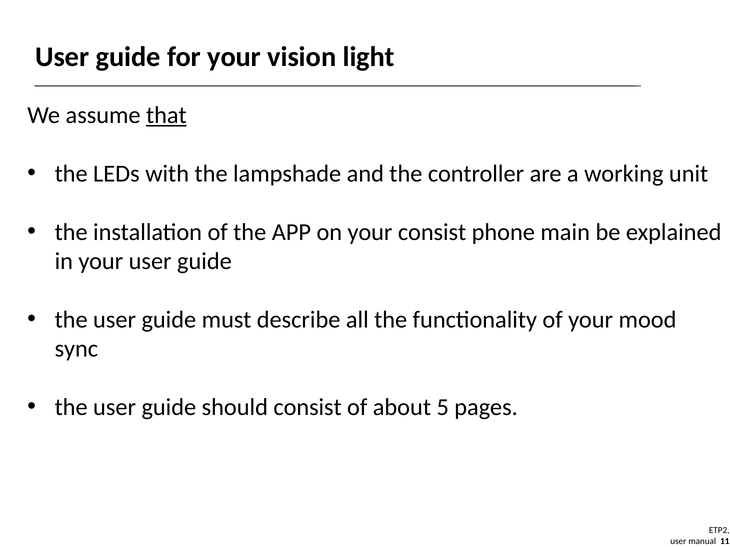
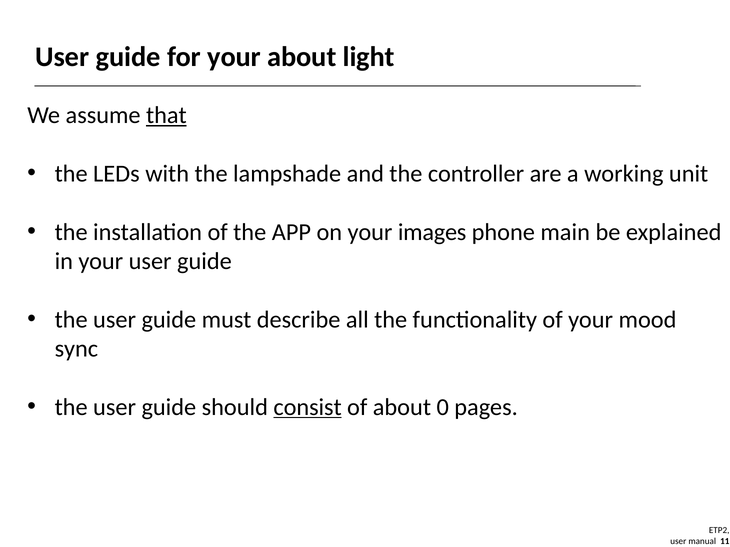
your vision: vision -> about
your consist: consist -> images
consist at (308, 407) underline: none -> present
5: 5 -> 0
